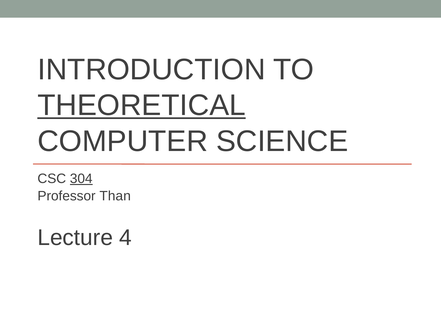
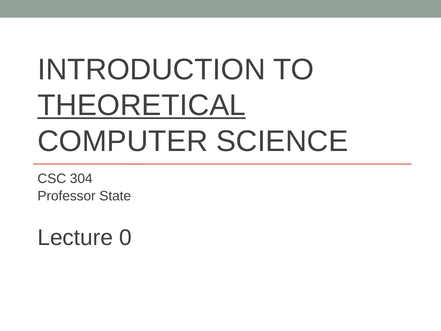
304 underline: present -> none
Than: Than -> State
4: 4 -> 0
